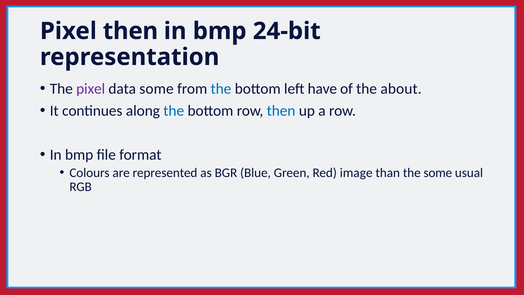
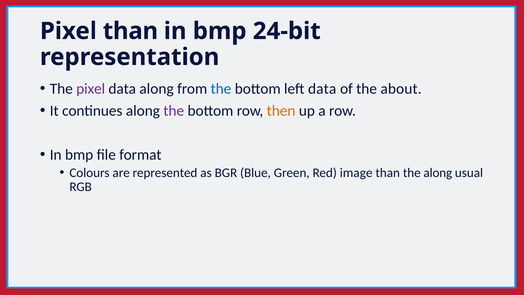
Pixel then: then -> than
data some: some -> along
left have: have -> data
the at (174, 111) colour: blue -> purple
then at (281, 111) colour: blue -> orange
the some: some -> along
